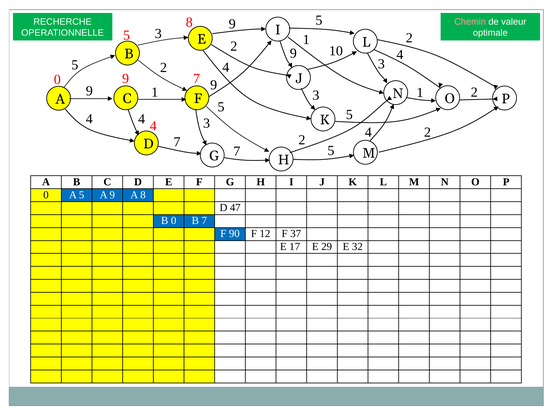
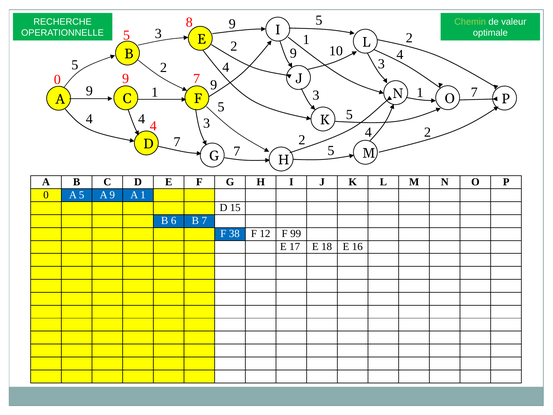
Chemin colour: pink -> light green
2 at (474, 92): 2 -> 7
A 8: 8 -> 1
47: 47 -> 15
B 0: 0 -> 6
90: 90 -> 38
37: 37 -> 99
29: 29 -> 18
32: 32 -> 16
